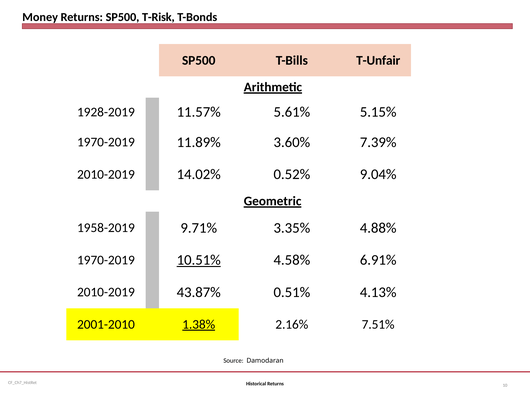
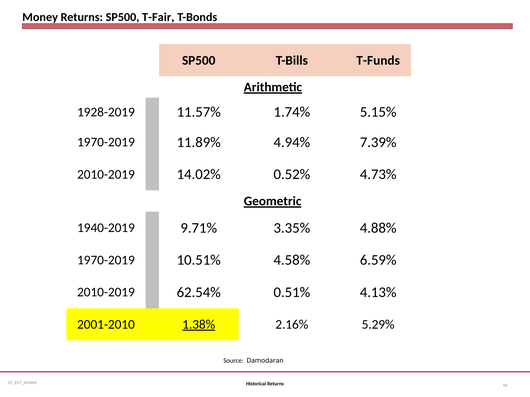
T-Risk: T-Risk -> T-Fair
T-Unfair: T-Unfair -> T-Funds
5.61%: 5.61% -> 1.74%
3.60%: 3.60% -> 4.94%
9.04%: 9.04% -> 4.73%
1958-2019: 1958-2019 -> 1940-2019
10.51% underline: present -> none
6.91%: 6.91% -> 6.59%
43.87%: 43.87% -> 62.54%
7.51%: 7.51% -> 5.29%
